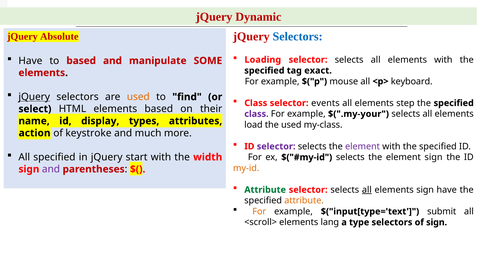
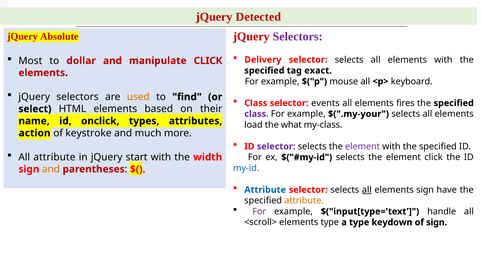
Dynamic: Dynamic -> Detected
Selectors at (298, 36) colour: blue -> purple
Loading: Loading -> Delivery
Have at (30, 61): Have -> Most
to based: based -> dollar
manipulate SOME: SOME -> CLICK
jQuery at (34, 97) underline: present -> none
step: step -> fires
display: display -> onclick
the used: used -> what
All specified: specified -> attribute
element sign: sign -> click
my-id colour: orange -> blue
and at (51, 169) colour: purple -> orange
Attribute at (265, 189) colour: green -> blue
For at (259, 211) colour: orange -> purple
submit: submit -> handle
elements lang: lang -> type
type selectors: selectors -> keydown
